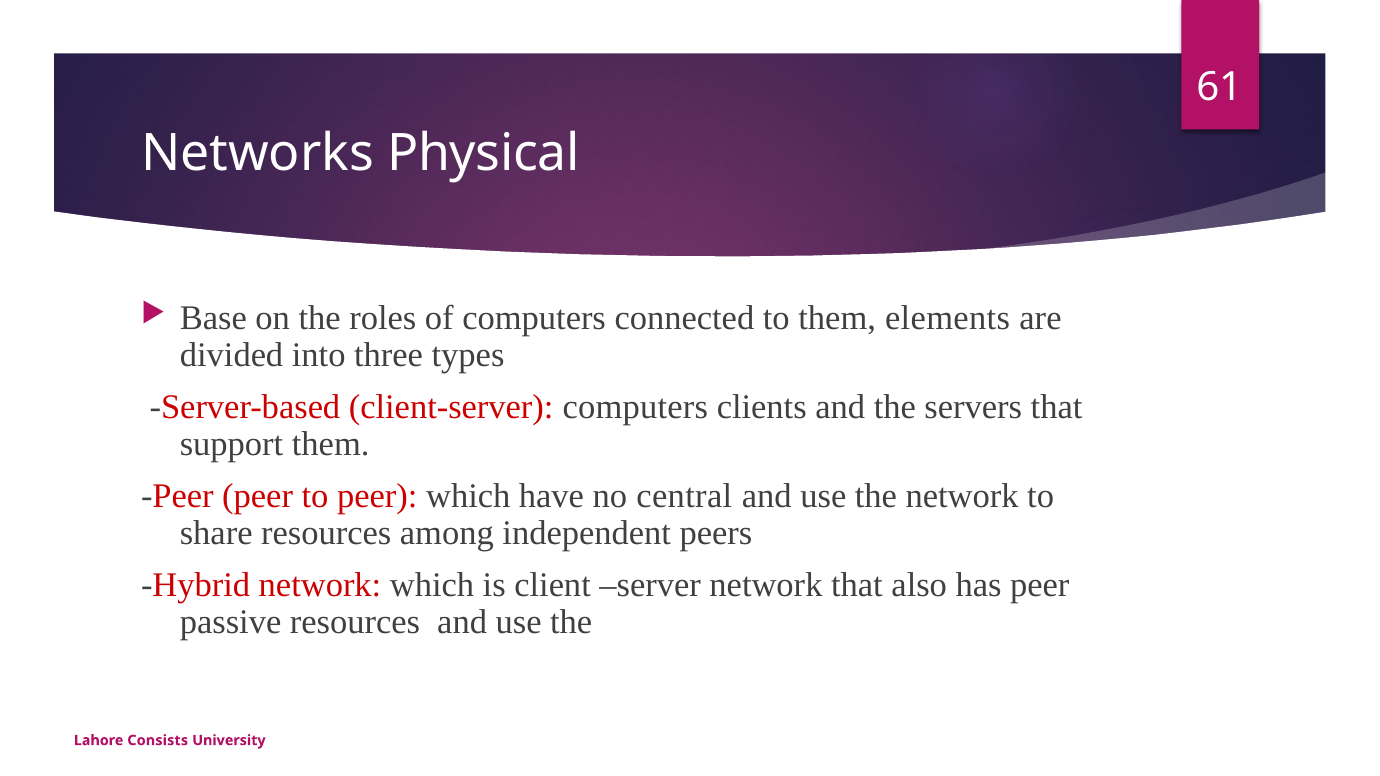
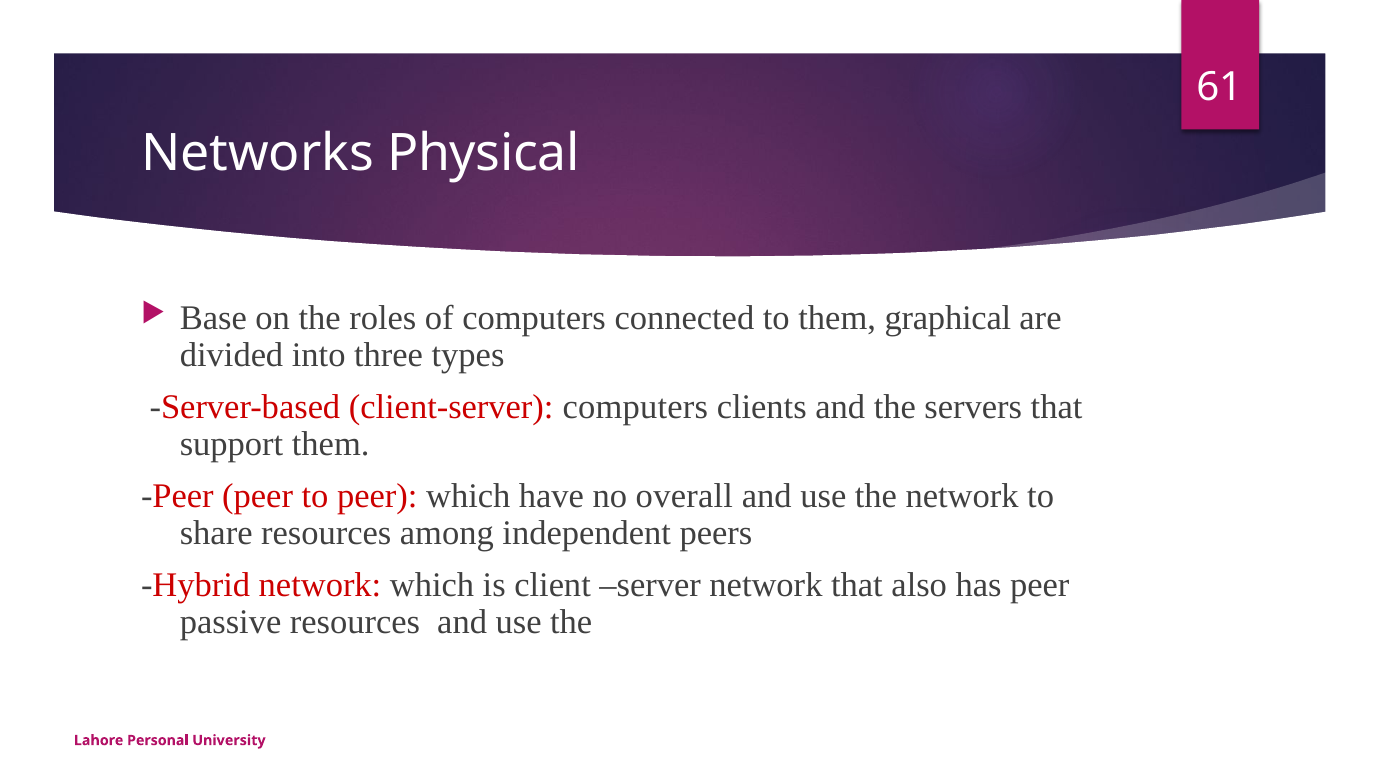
elements: elements -> graphical
central: central -> overall
Consists: Consists -> Personal
